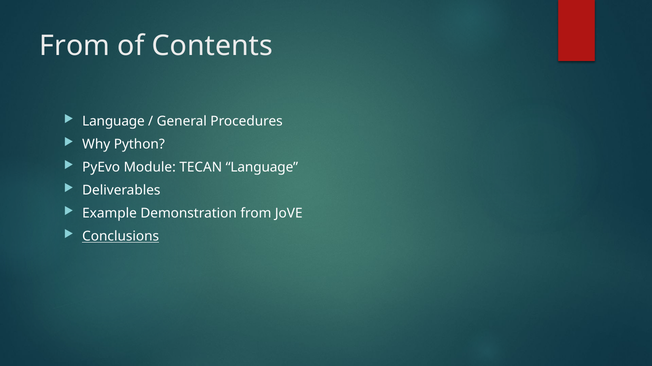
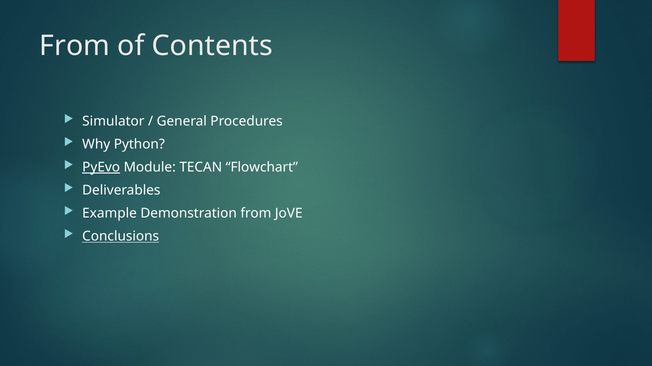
Language at (113, 121): Language -> Simulator
PyEvo underline: none -> present
TECAN Language: Language -> Flowchart
